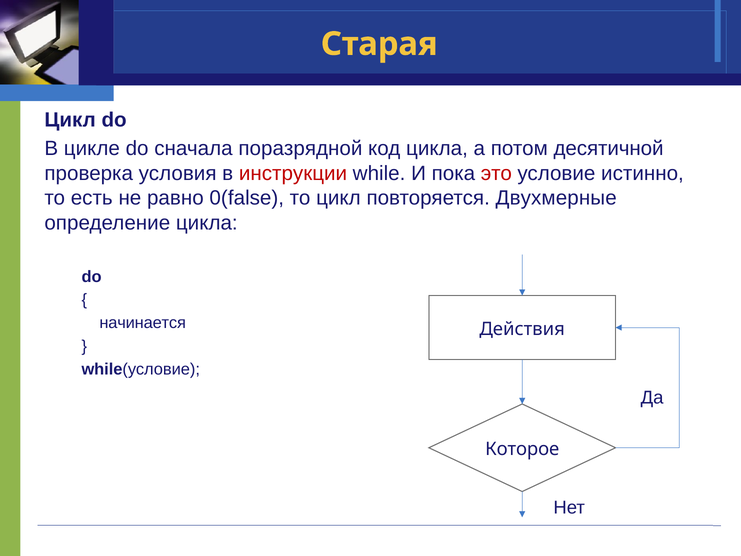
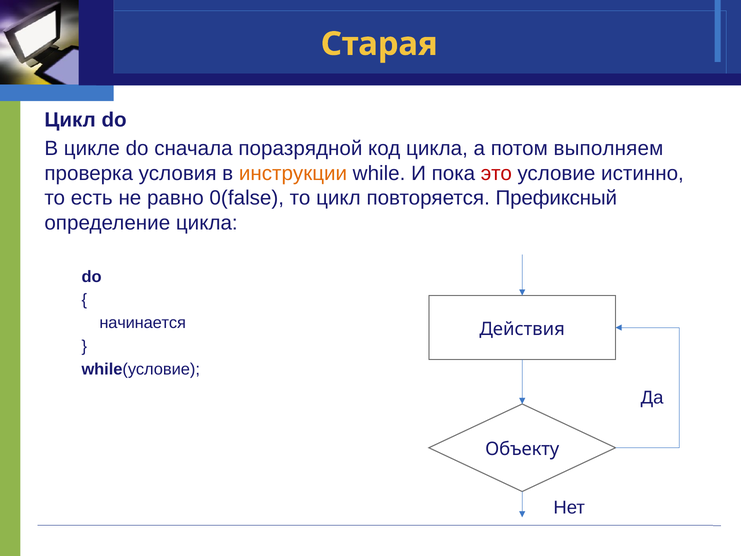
десятичной: десятичной -> выполняем
инструкции colour: red -> orange
Двухмерные: Двухмерные -> Префиксный
Которое: Которое -> Объекту
